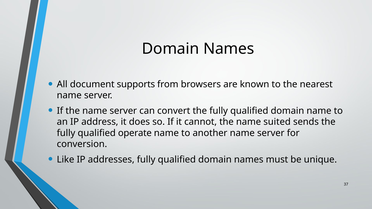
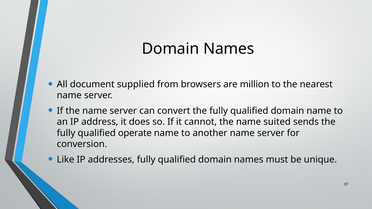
supports: supports -> supplied
known: known -> million
